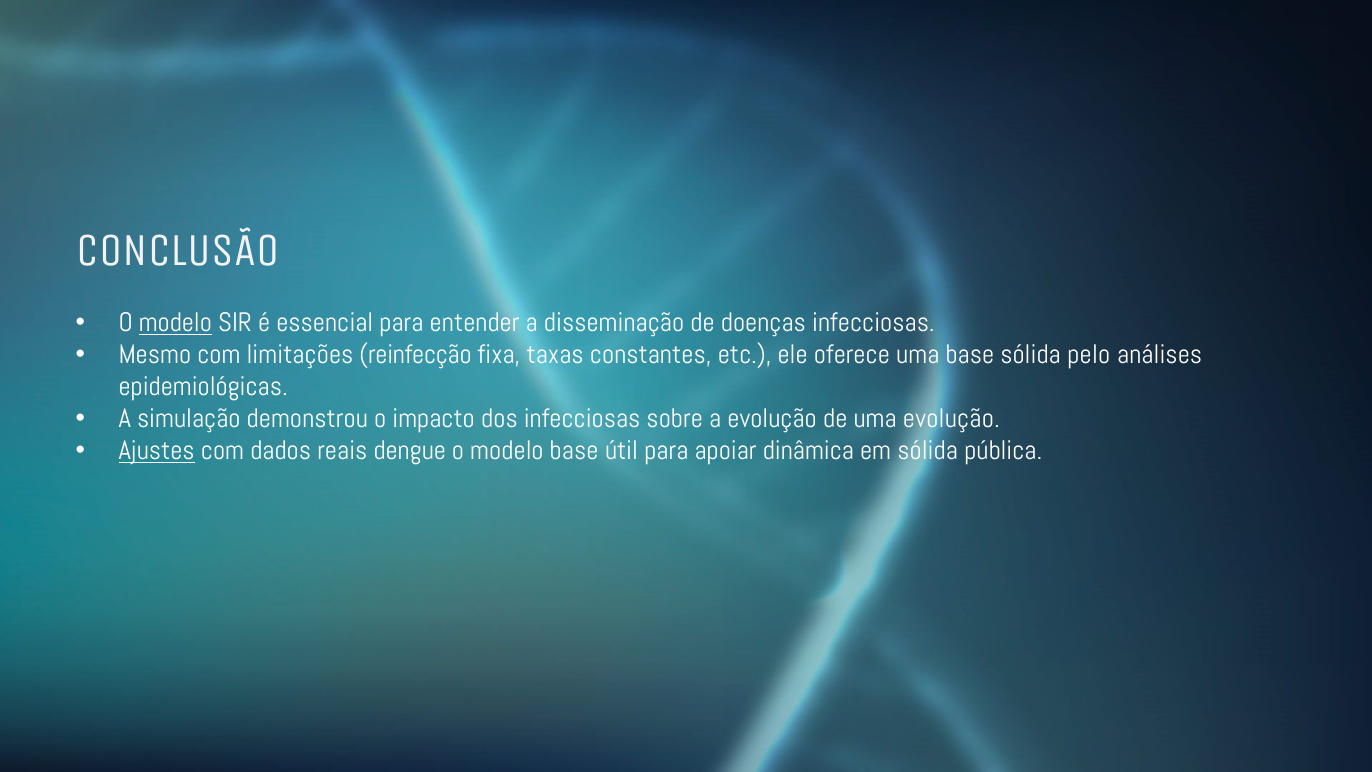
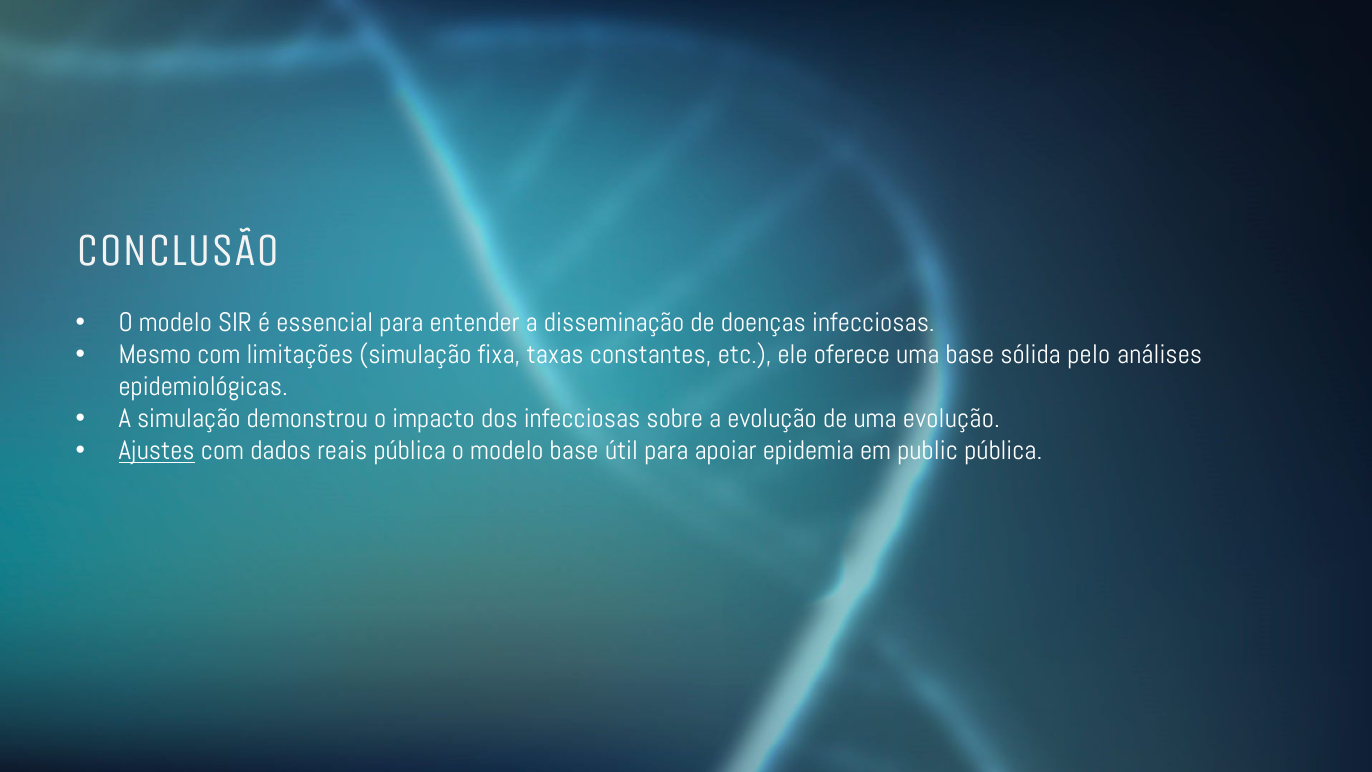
modelo at (175, 323) underline: present -> none
limitações reinfecção: reinfecção -> simulação
reais dengue: dengue -> pública
dinâmica: dinâmica -> epidemia
em sólida: sólida -> public
